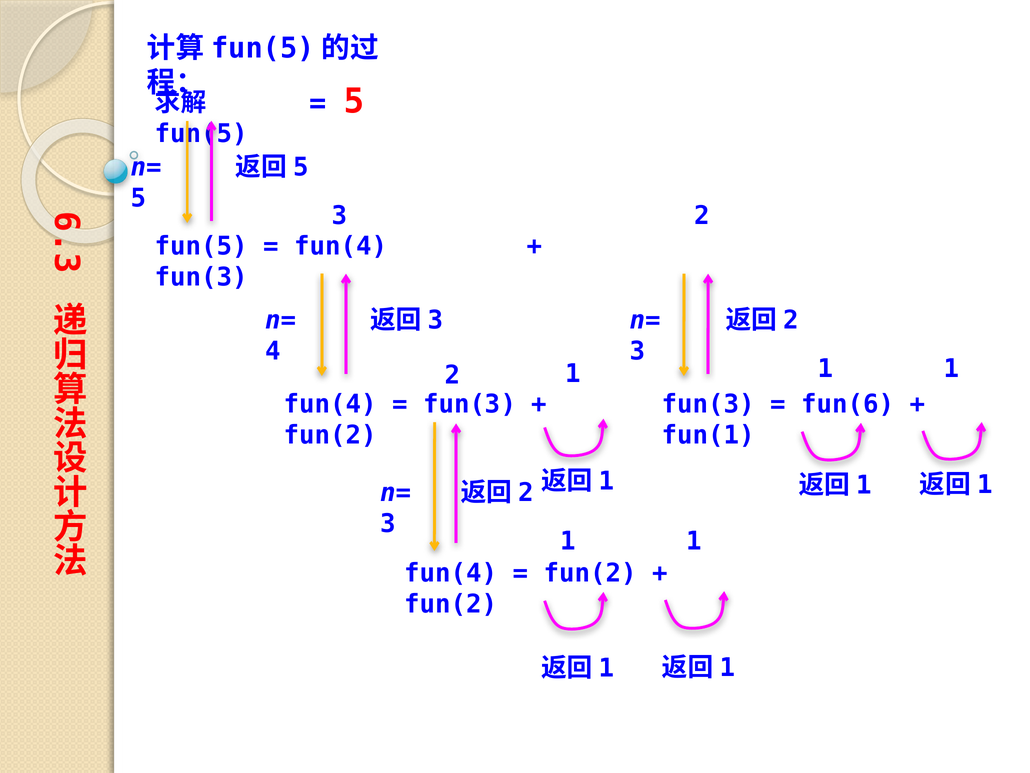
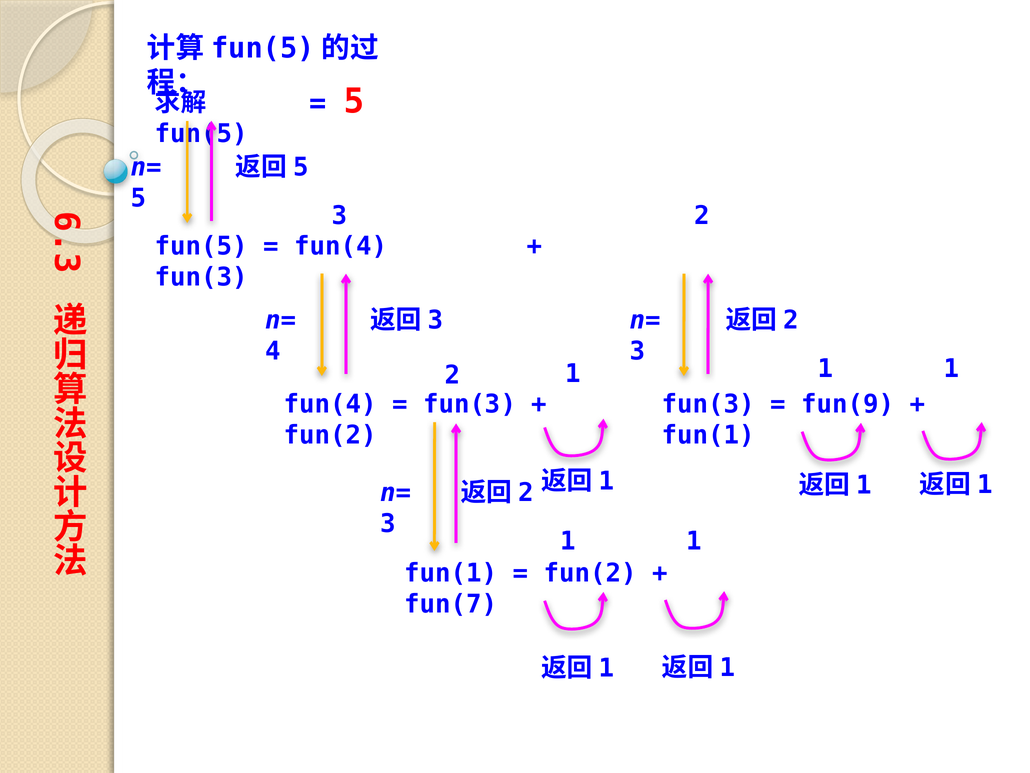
fun(6: fun(6 -> fun(9
fun(4 at (451, 573): fun(4 -> fun(1
fun(2 at (451, 604): fun(2 -> fun(7
